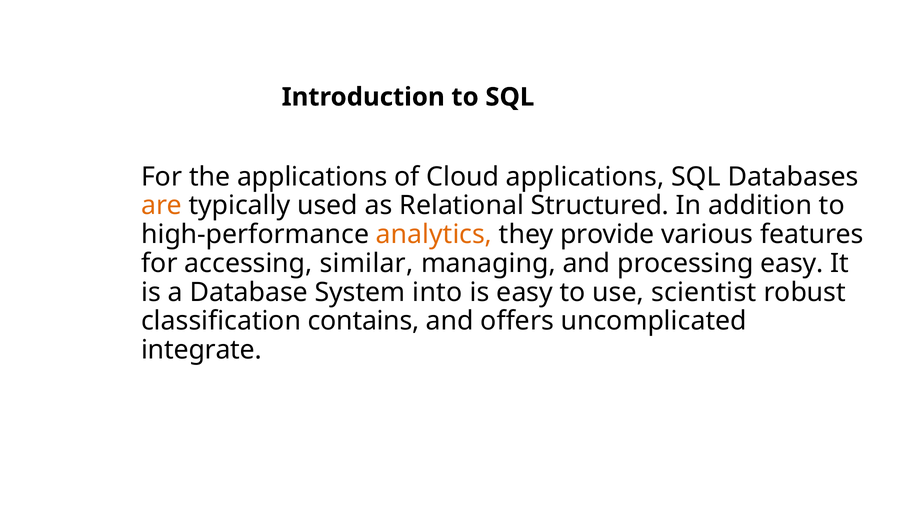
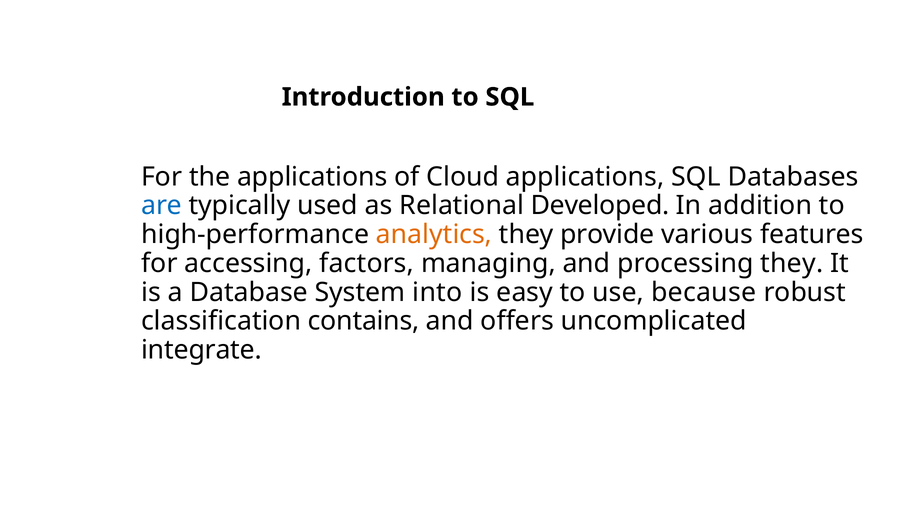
are colour: orange -> blue
Structured: Structured -> Developed
similar: similar -> factors
processing easy: easy -> they
scientist: scientist -> because
